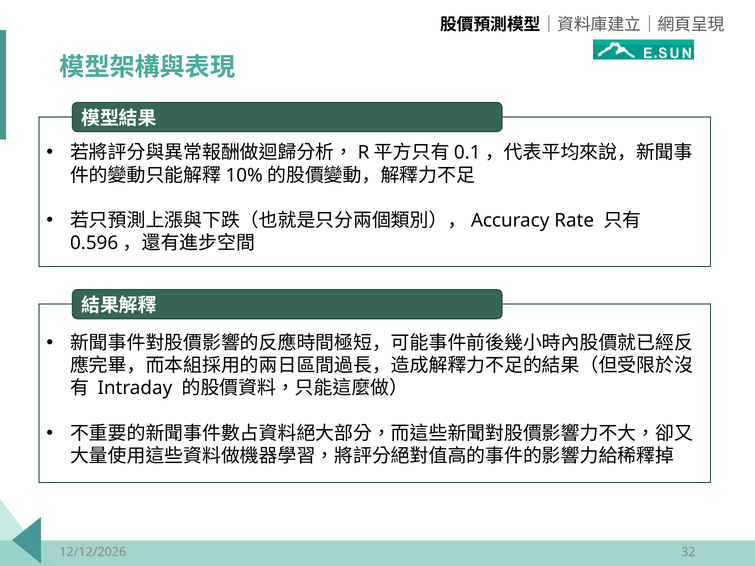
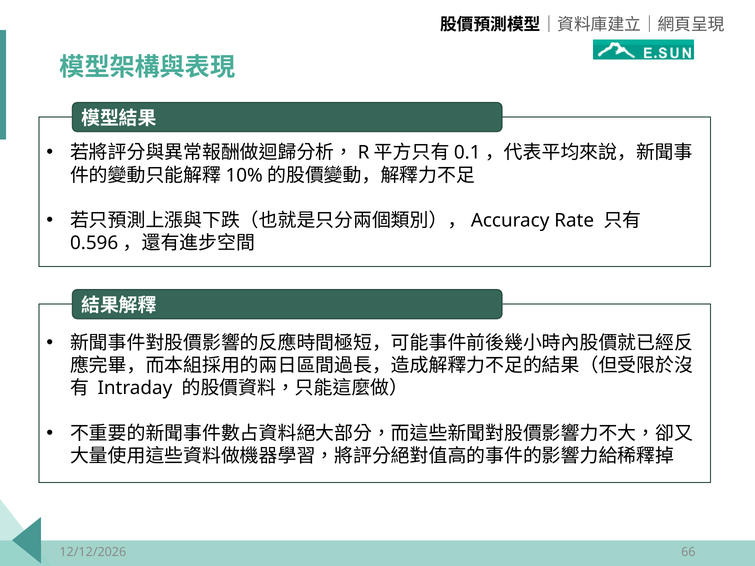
32: 32 -> 66
